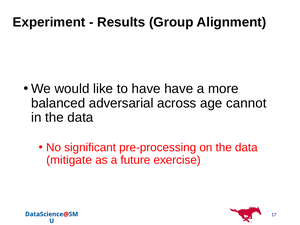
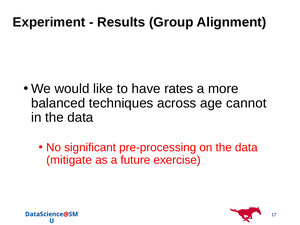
have have: have -> rates
adversarial: adversarial -> techniques
